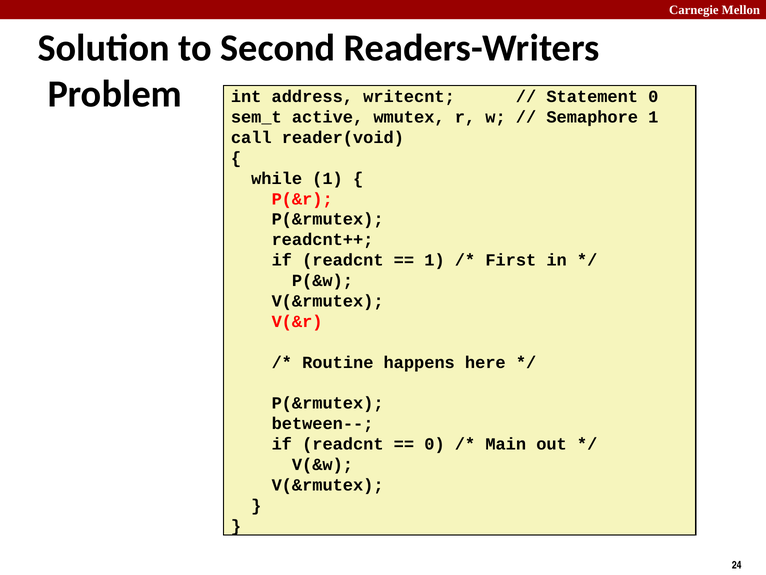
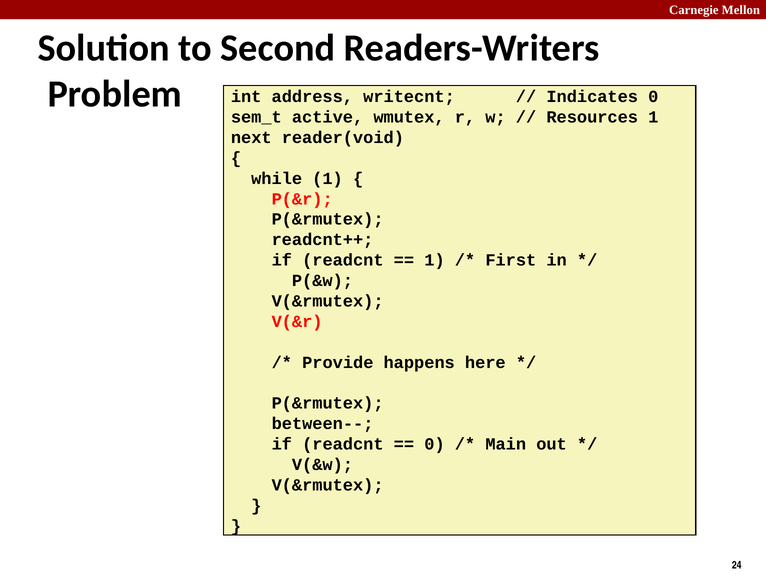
Statement: Statement -> Indicates
Semaphore: Semaphore -> Resources
call: call -> next
Routine: Routine -> Provide
